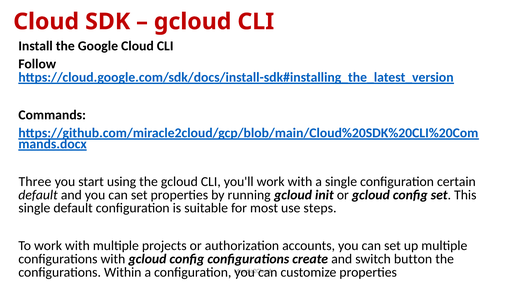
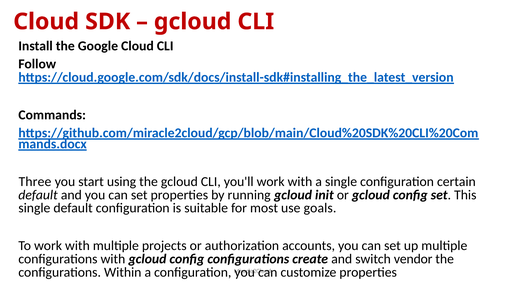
steps: steps -> goals
button: button -> vendor
